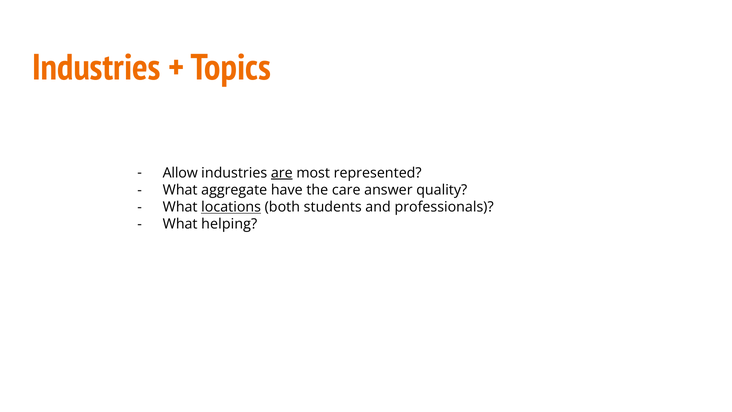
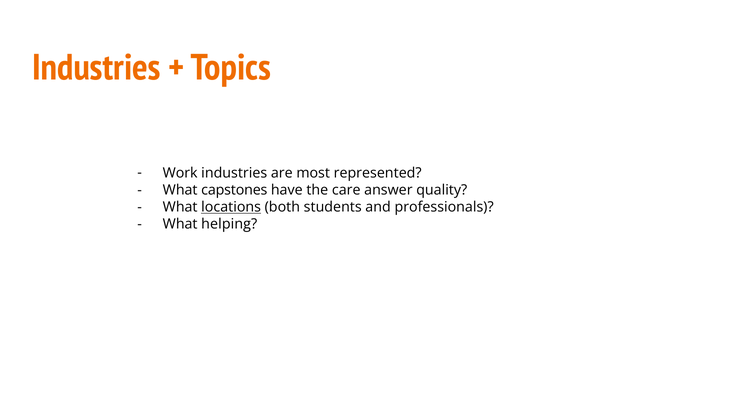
Allow: Allow -> Work
are underline: present -> none
aggregate: aggregate -> capstones
